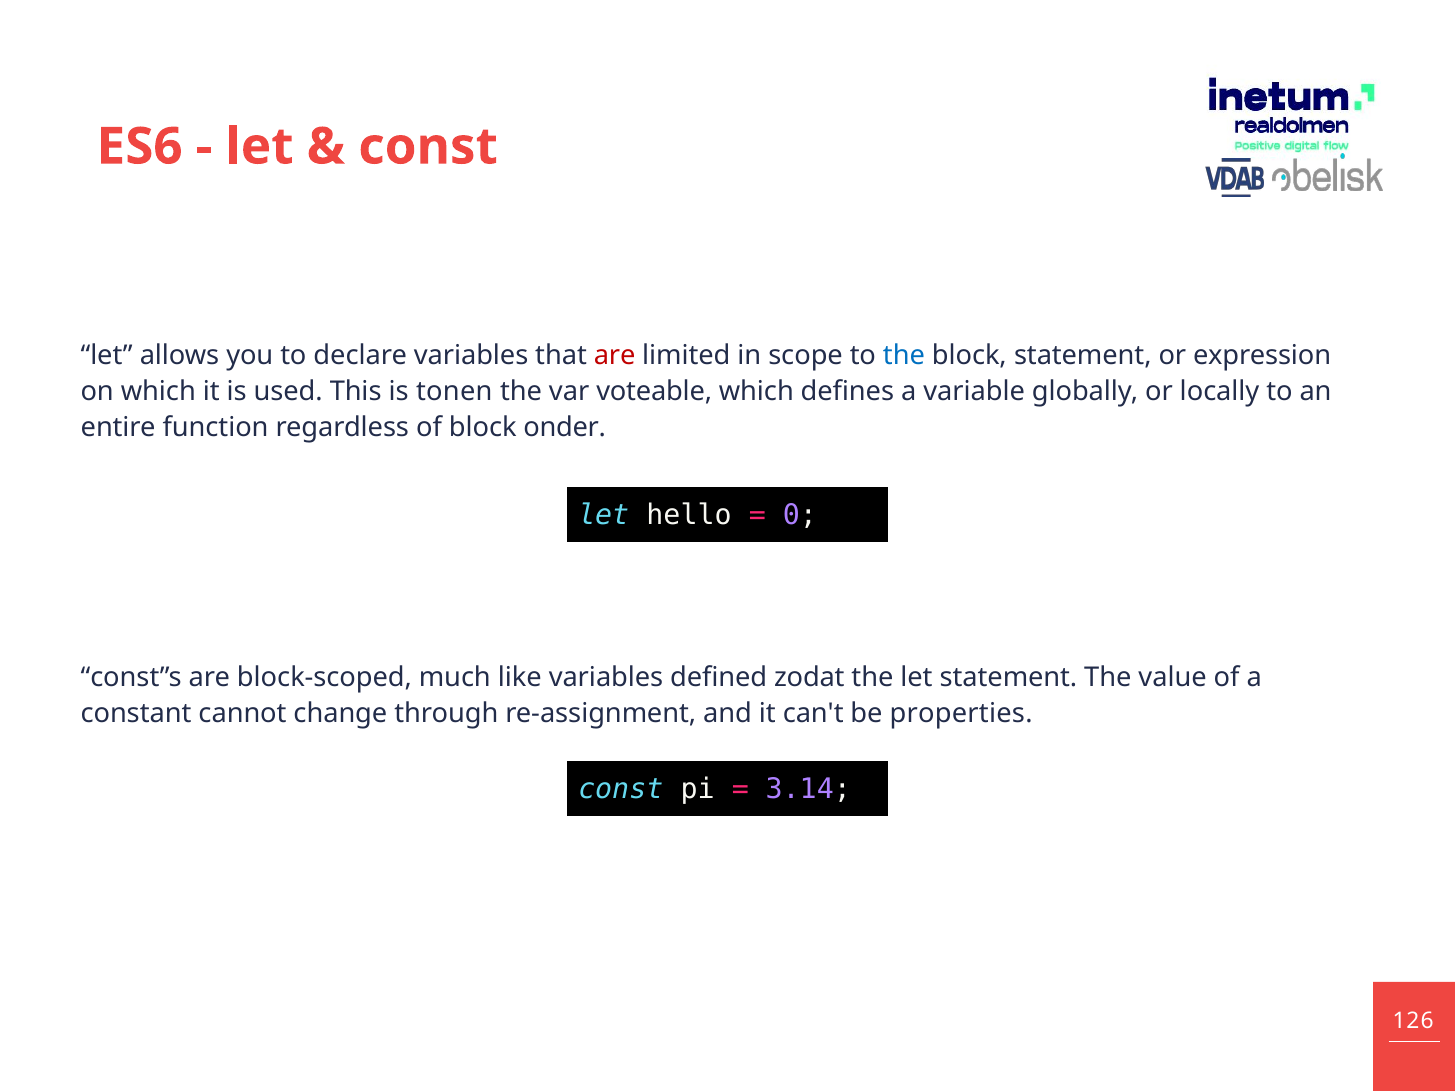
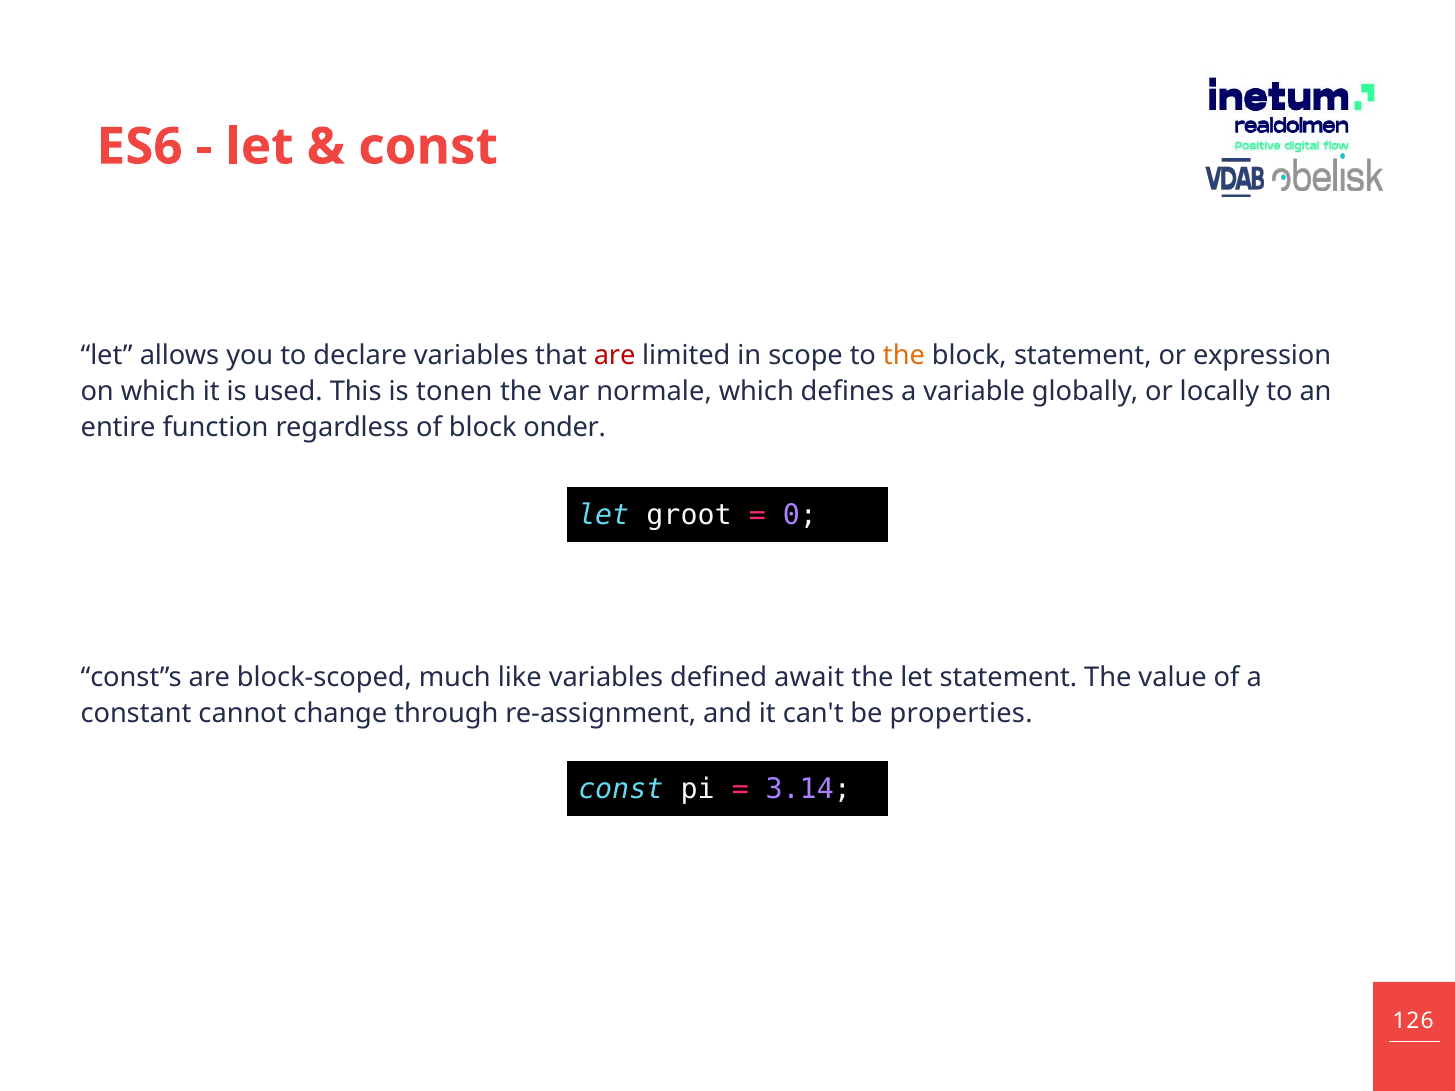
the at (904, 355) colour: blue -> orange
voteable: voteable -> normale
hello: hello -> groot
zodat: zodat -> await
